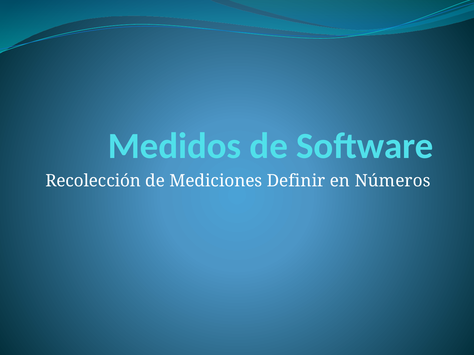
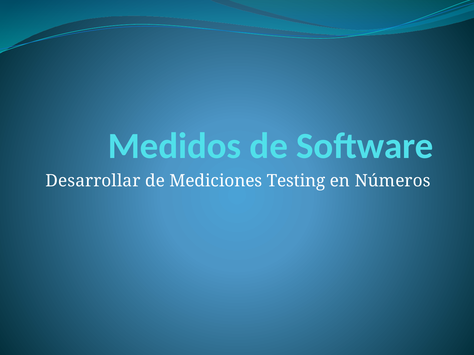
Recolección: Recolección -> Desarrollar
Definir: Definir -> Testing
